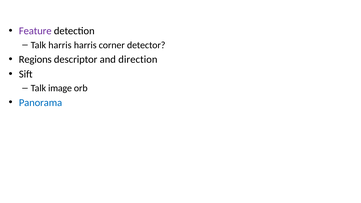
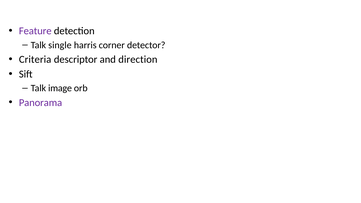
Talk harris: harris -> single
Regions: Regions -> Criteria
Panorama colour: blue -> purple
